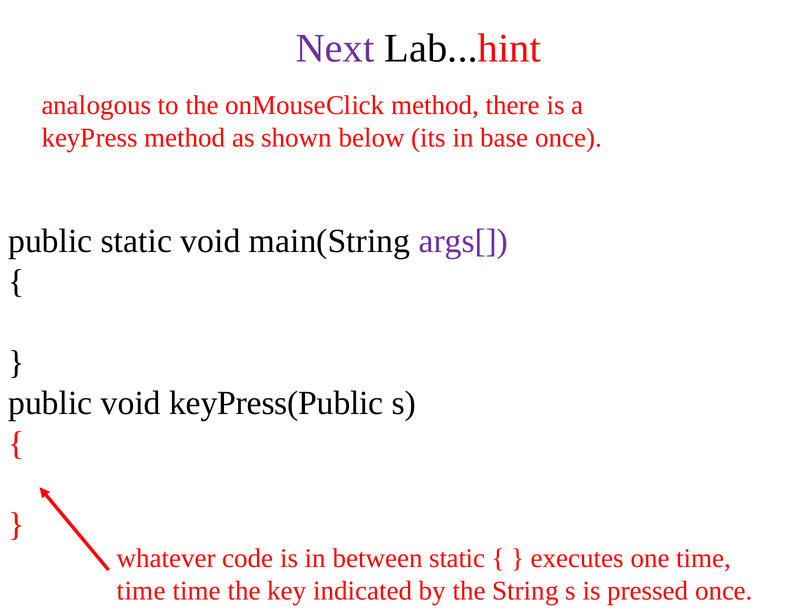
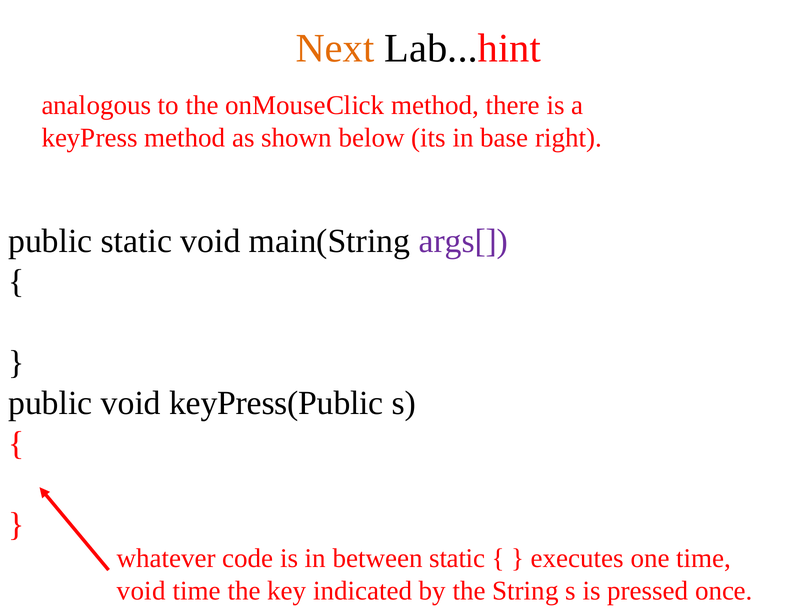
Next colour: purple -> orange
base once: once -> right
time at (141, 591): time -> void
